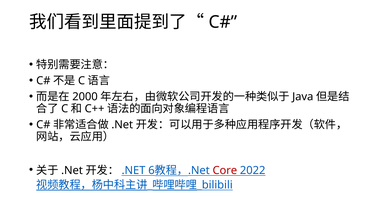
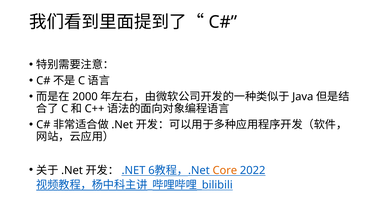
Core colour: red -> orange
